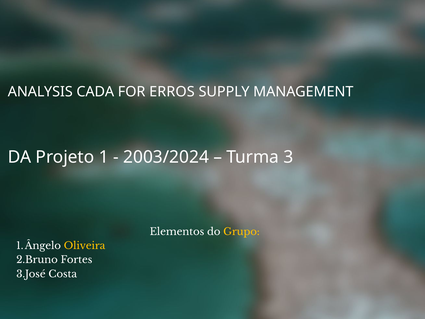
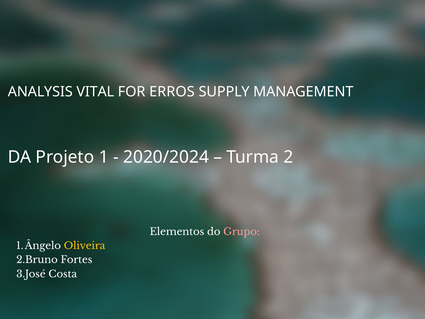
CADA: CADA -> VITAL
2003/2024: 2003/2024 -> 2020/2024
3: 3 -> 2
Grupo colour: yellow -> pink
